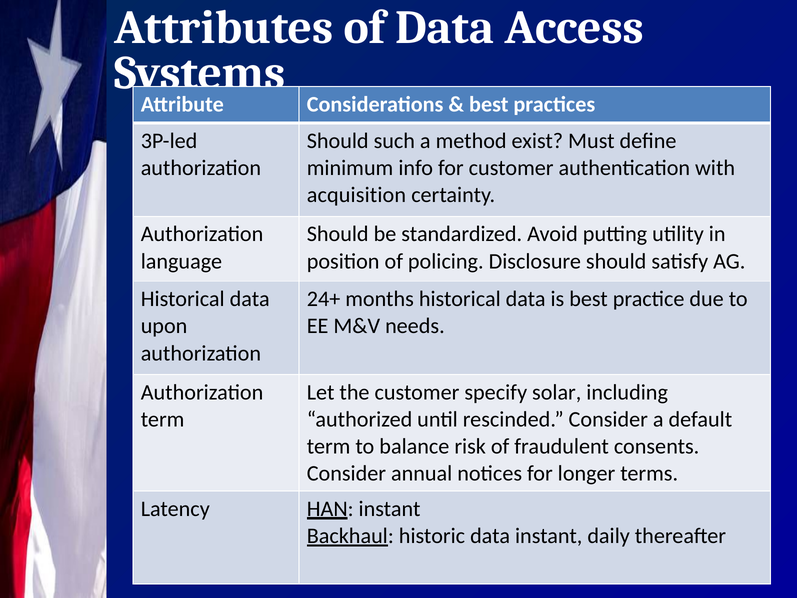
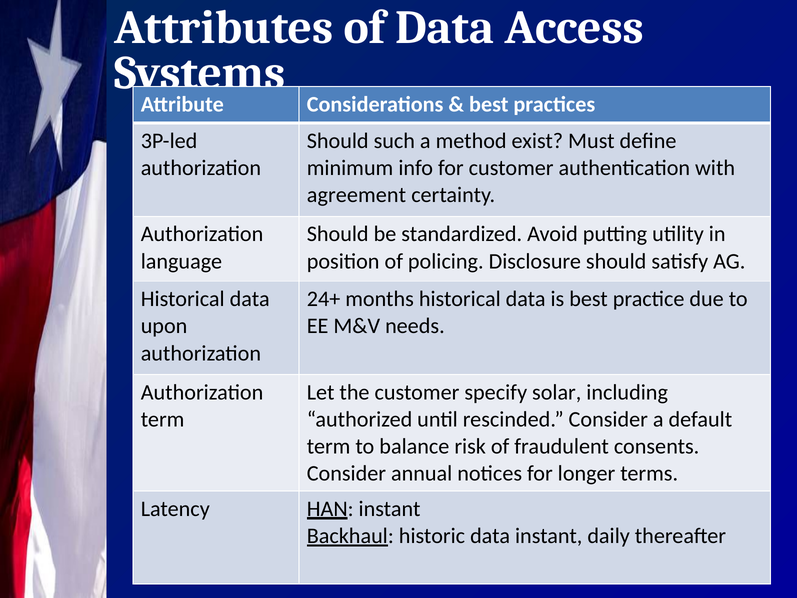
acquisition: acquisition -> agreement
